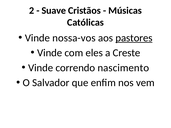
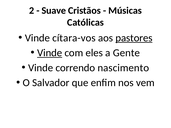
nossa-vos: nossa-vos -> cítara-vos
Vinde at (50, 53) underline: none -> present
Creste: Creste -> Gente
